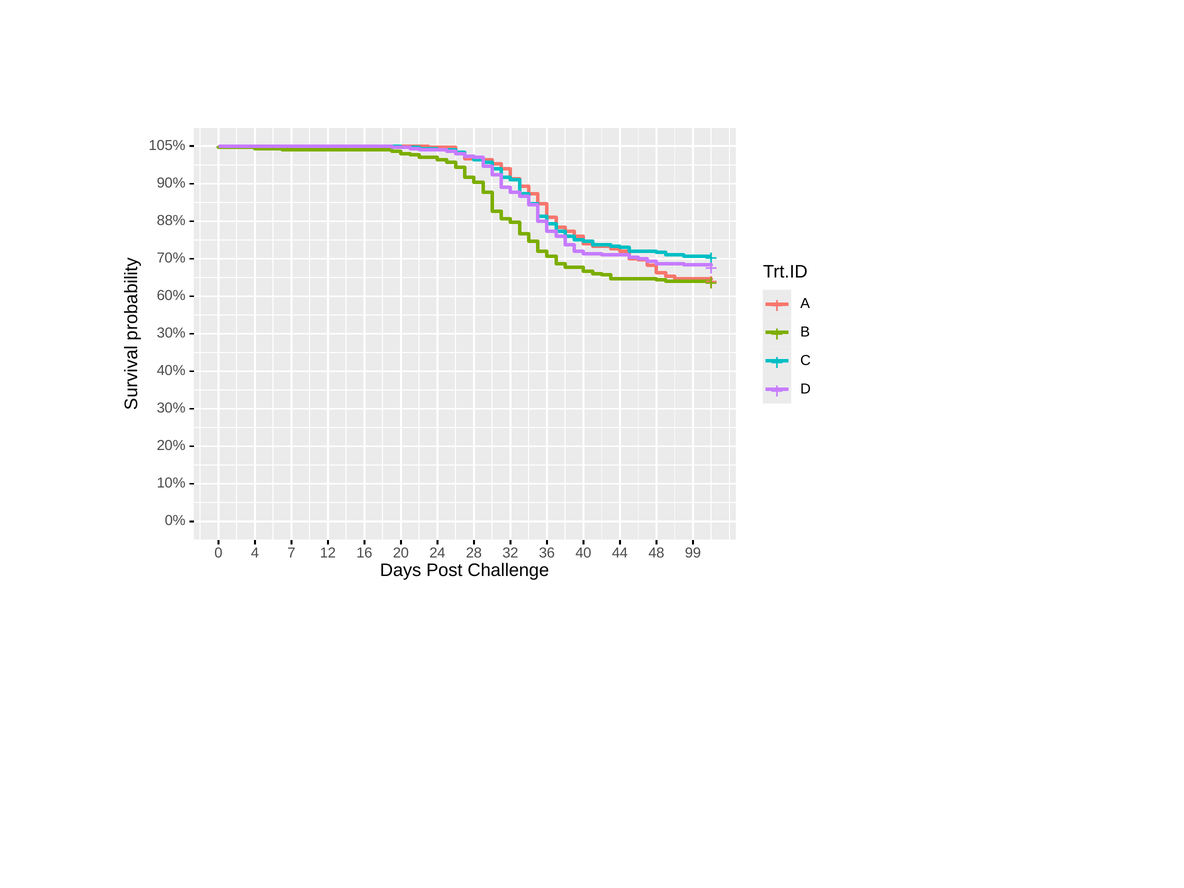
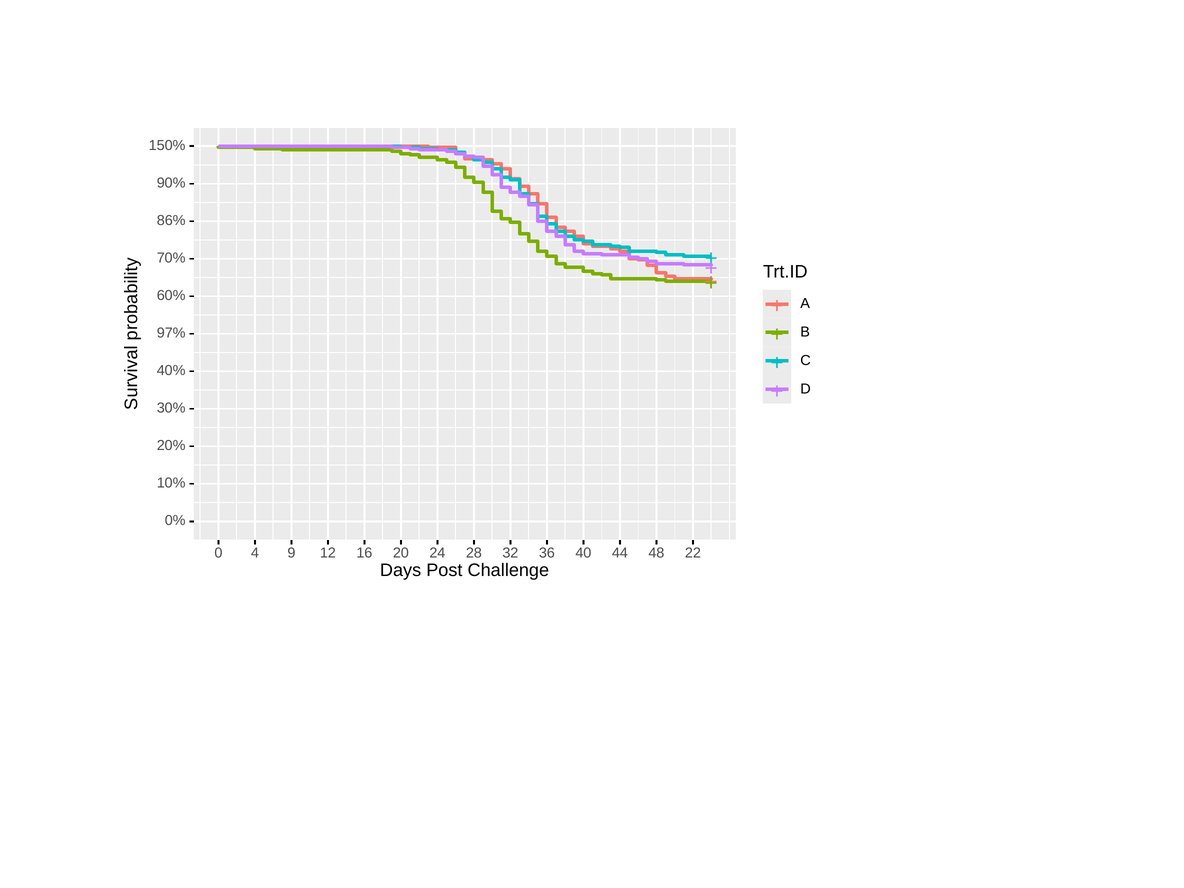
105%: 105% -> 150%
88%: 88% -> 86%
30% at (171, 333): 30% -> 97%
7: 7 -> 9
99: 99 -> 22
